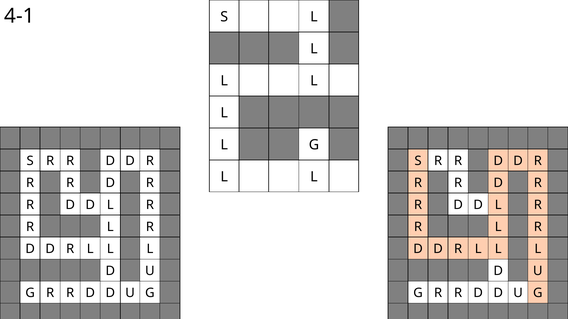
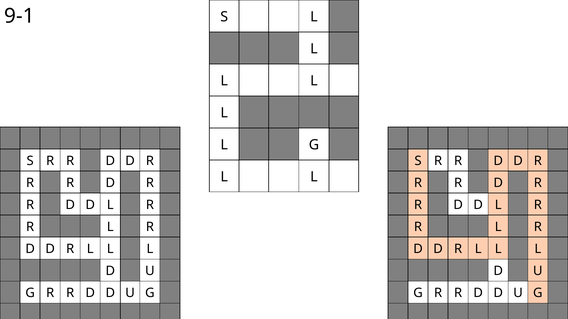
4-1: 4-1 -> 9-1
